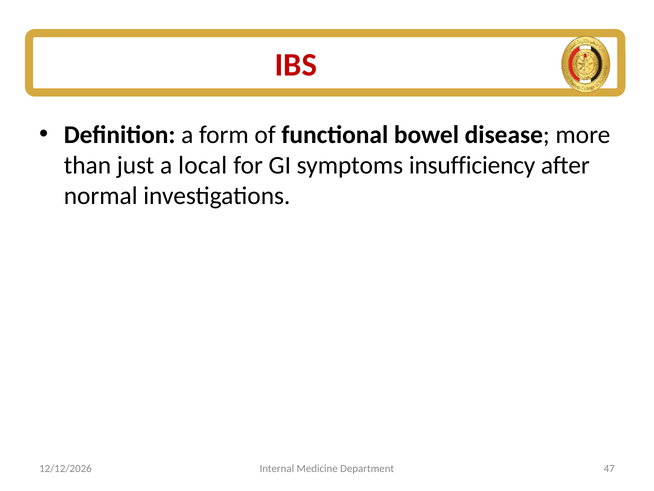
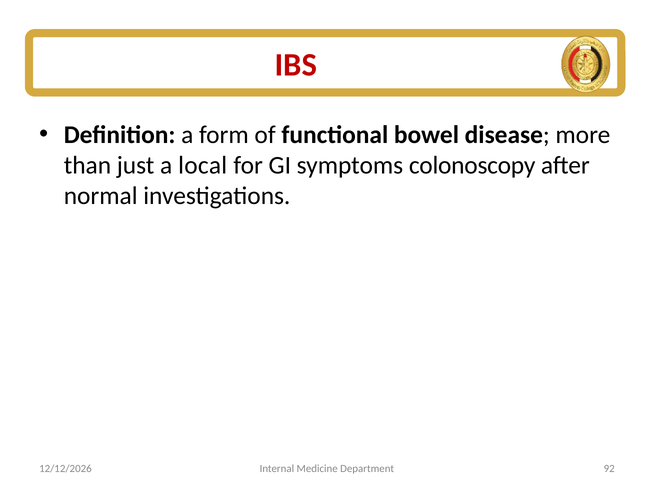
insufficiency: insufficiency -> colonoscopy
47: 47 -> 92
